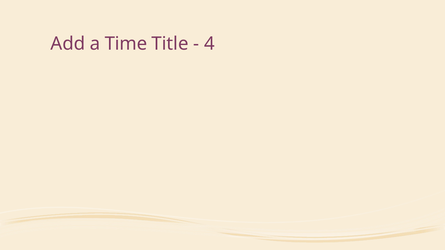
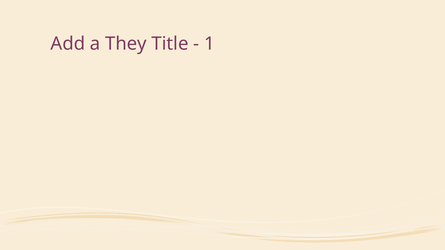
Time: Time -> They
4: 4 -> 1
